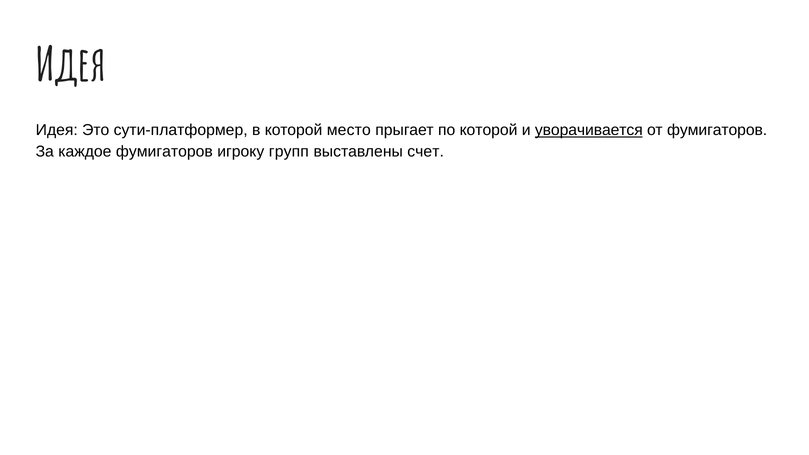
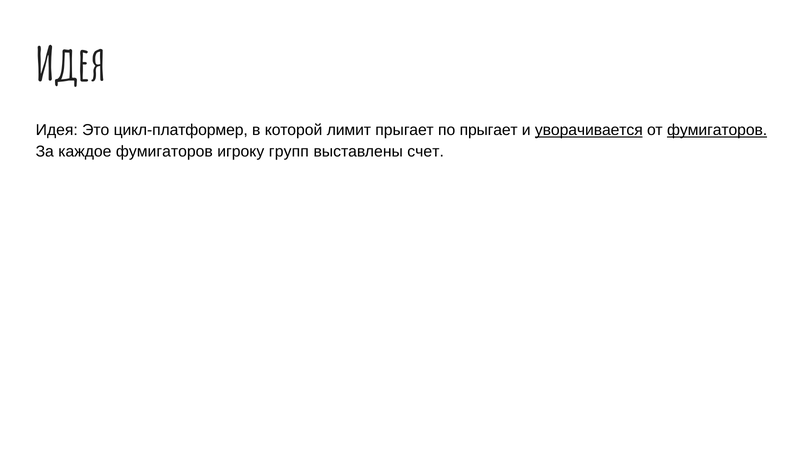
сути-платформер: сути-платформер -> цикл-платформер
место: место -> лимит
по которой: которой -> прыгает
фумигаторов at (717, 130) underline: none -> present
